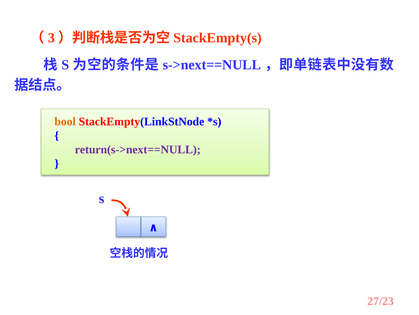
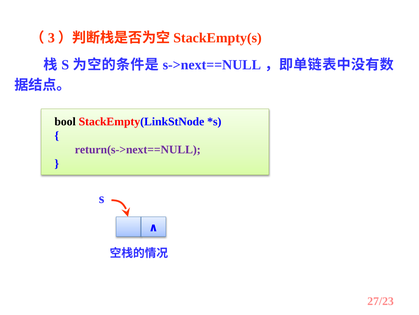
bool colour: orange -> black
